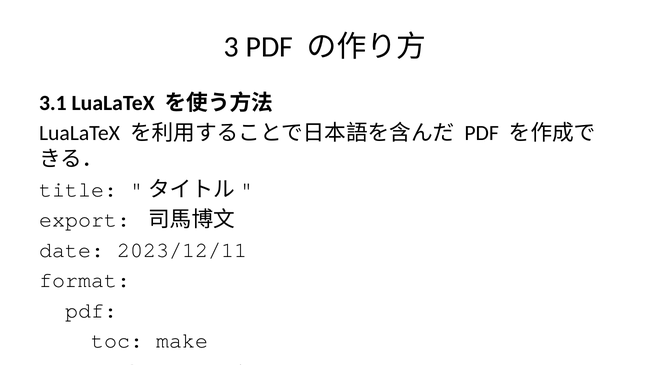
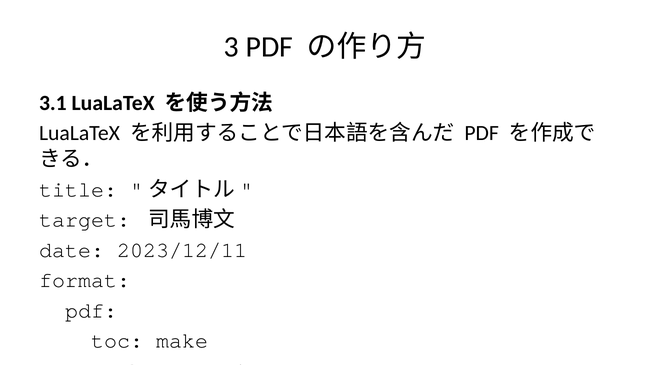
export at (85, 220): export -> target
